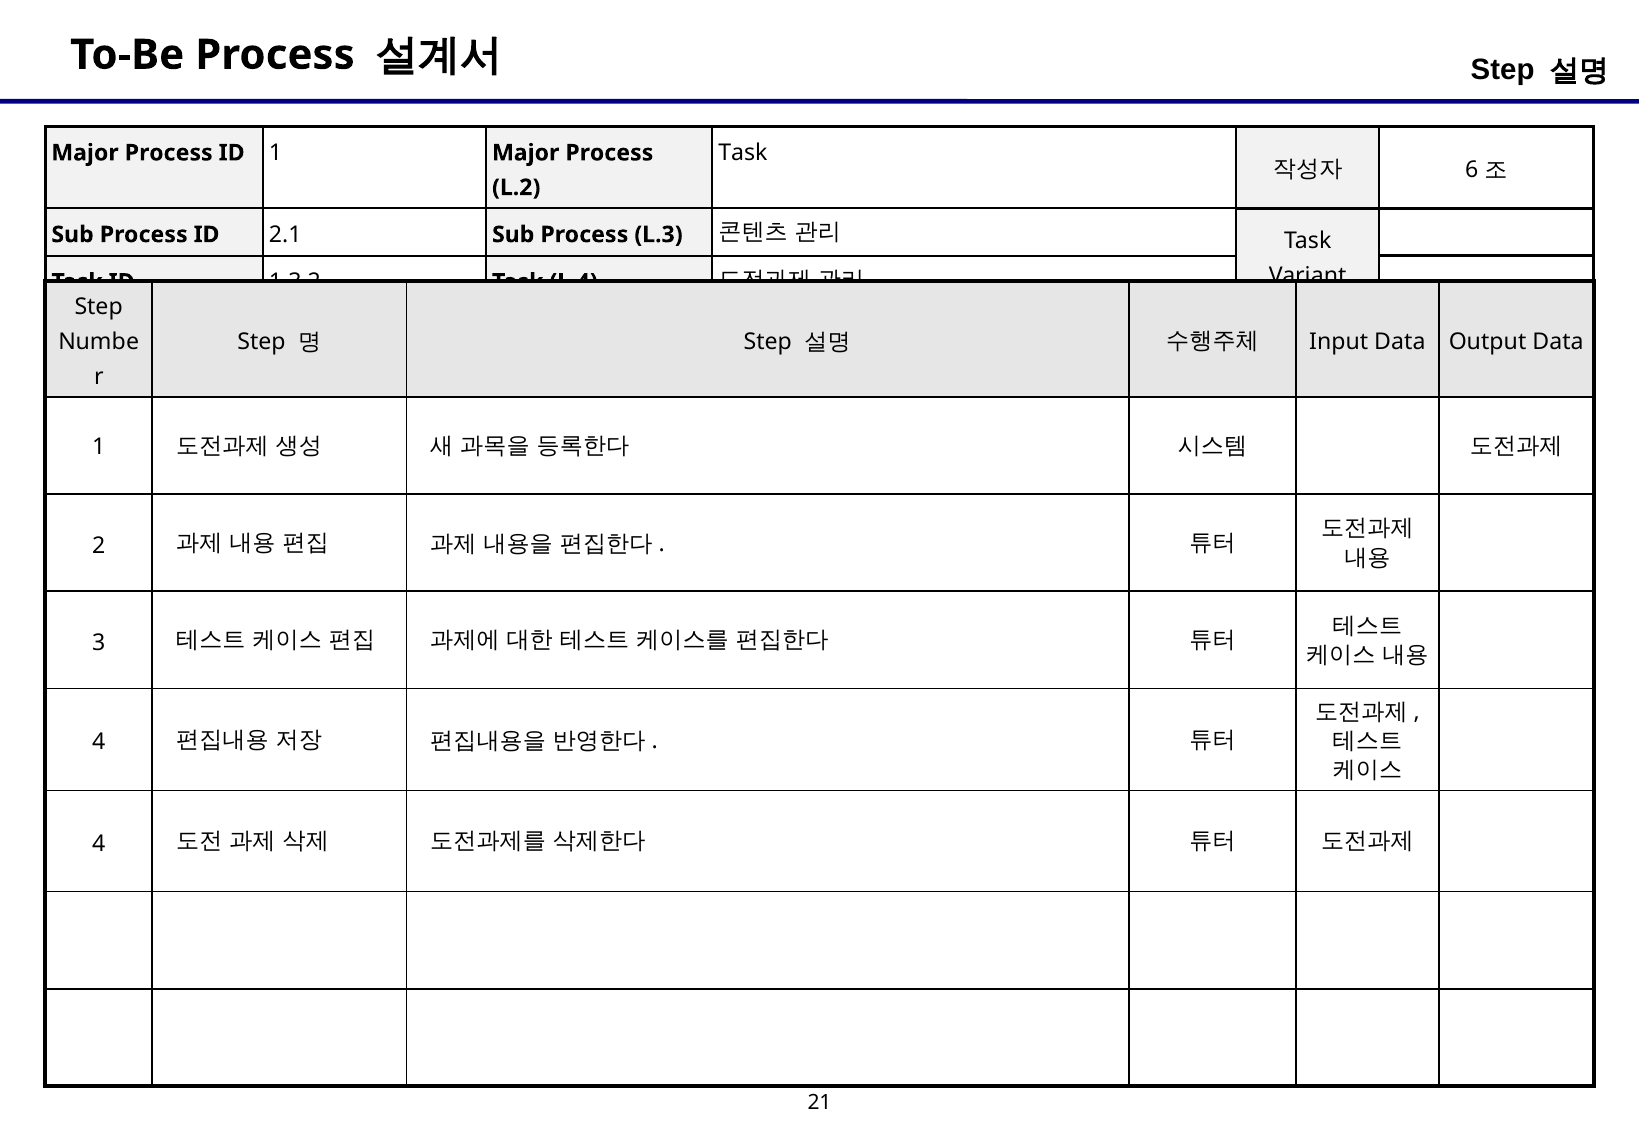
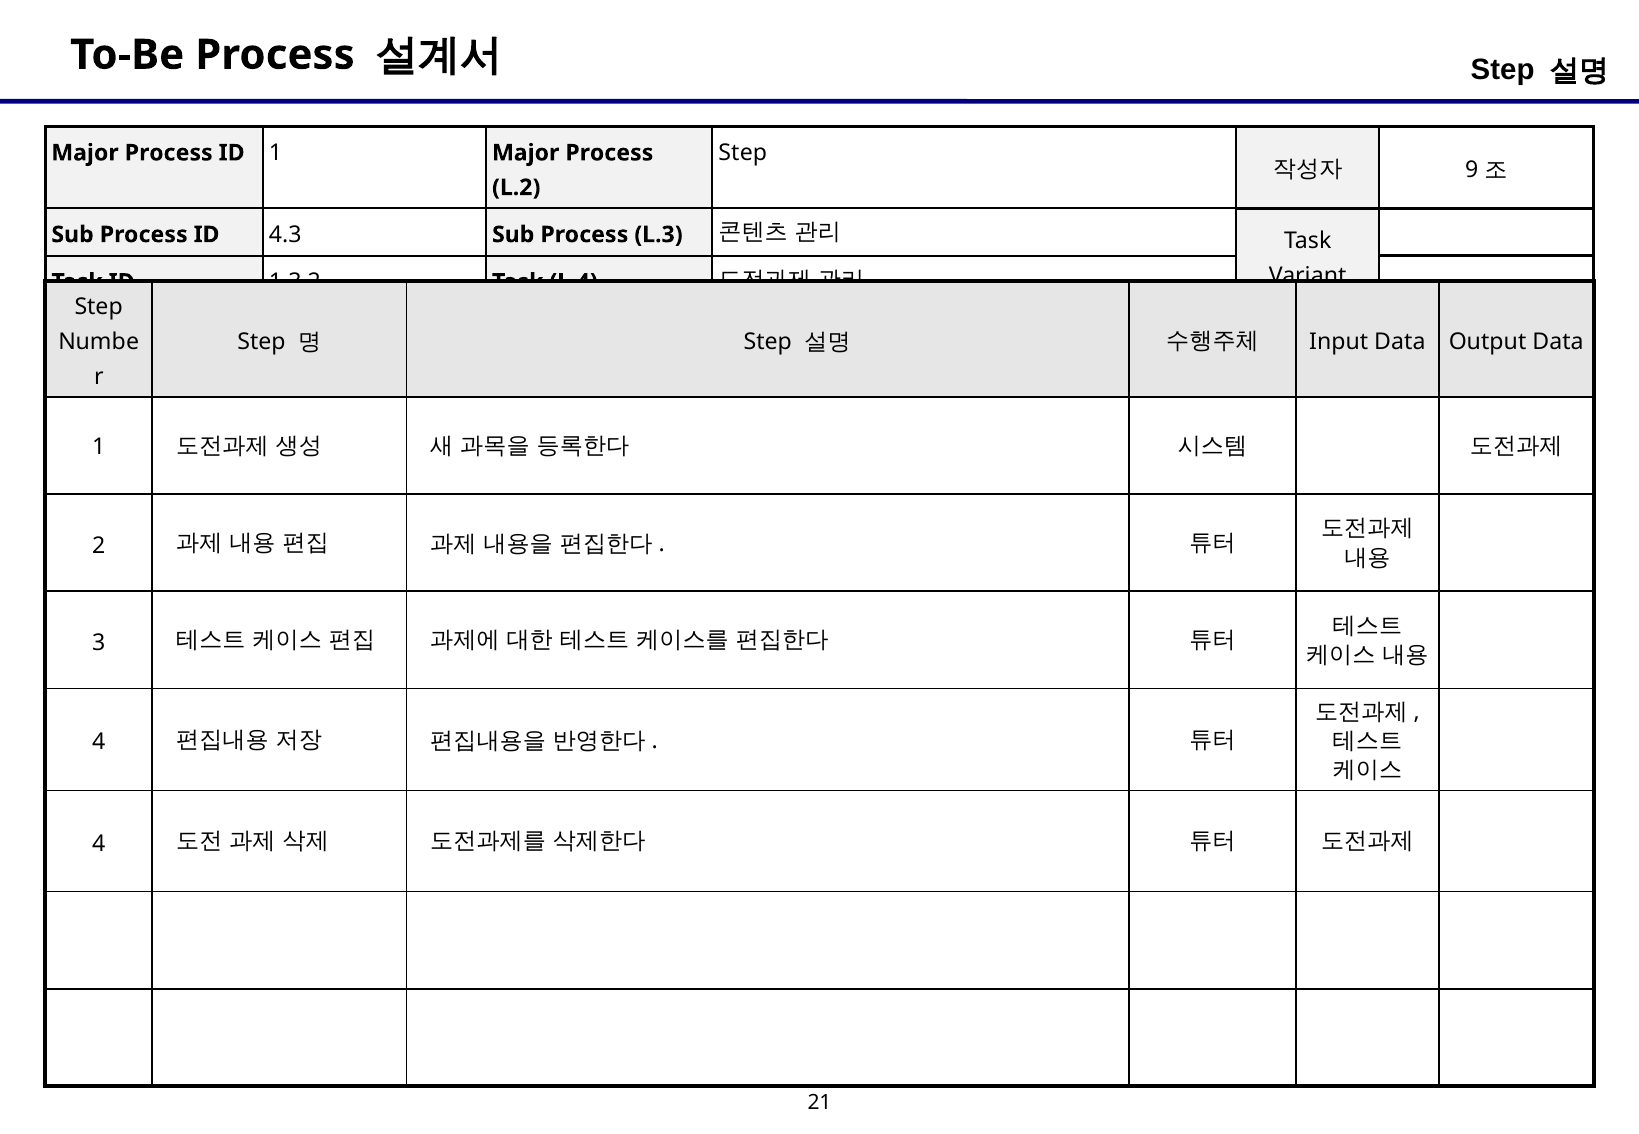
Task at (743, 153): Task -> Step
6: 6 -> 9
2.1: 2.1 -> 4.3
